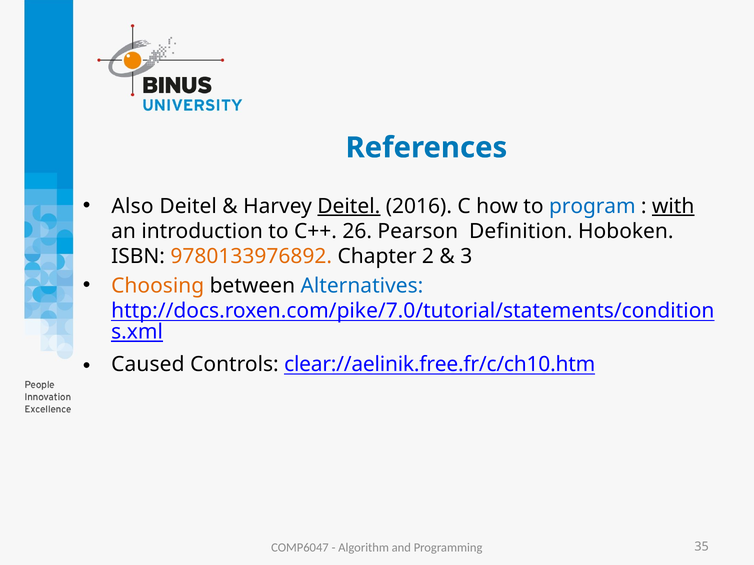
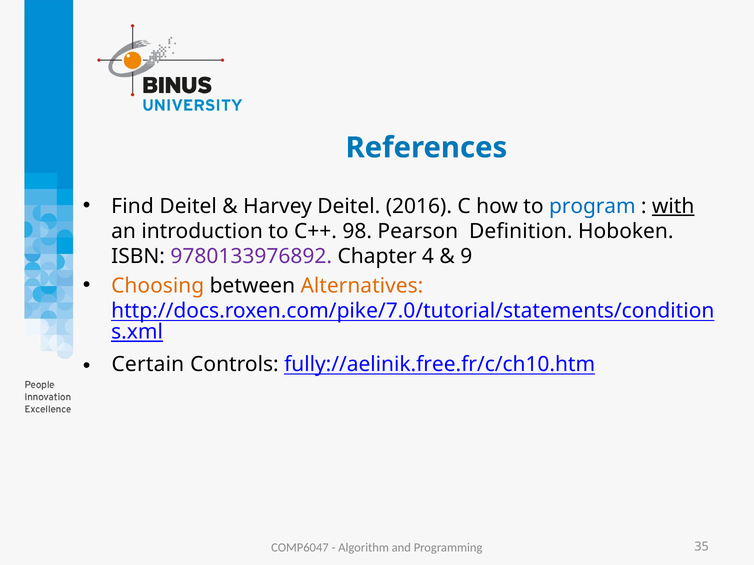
Also: Also -> Find
Deitel at (349, 206) underline: present -> none
26: 26 -> 98
9780133976892 colour: orange -> purple
2: 2 -> 4
3: 3 -> 9
Alternatives colour: blue -> orange
Caused: Caused -> Certain
clear://aelinik.free.fr/c/ch10.htm: clear://aelinik.free.fr/c/ch10.htm -> fully://aelinik.free.fr/c/ch10.htm
